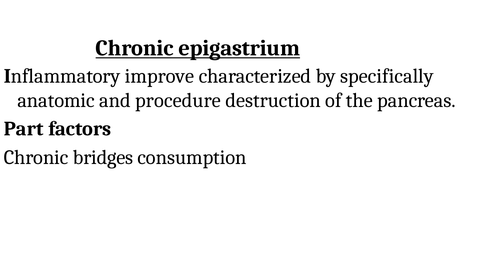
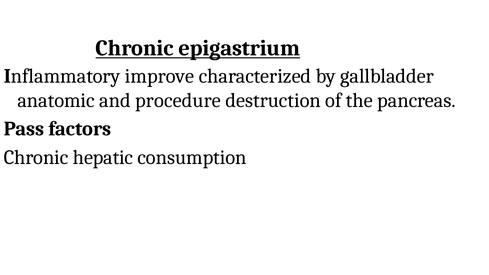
specifically: specifically -> gallbladder
Part: Part -> Pass
bridges: bridges -> hepatic
